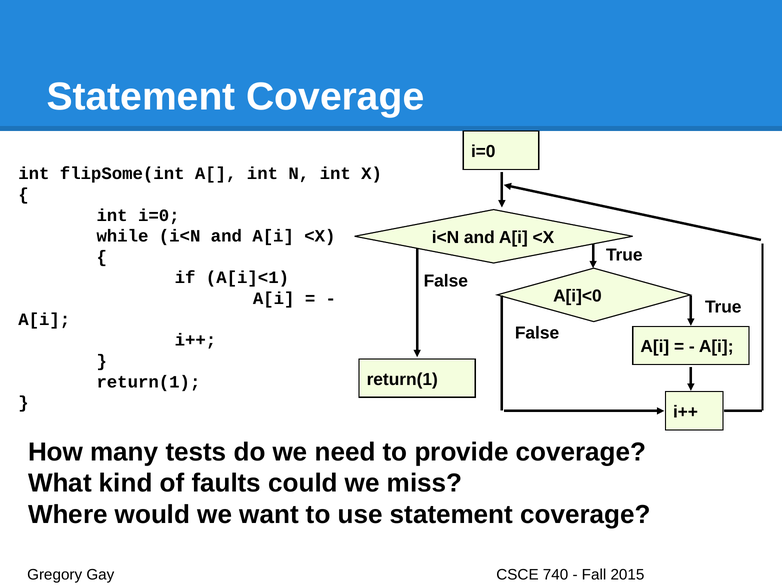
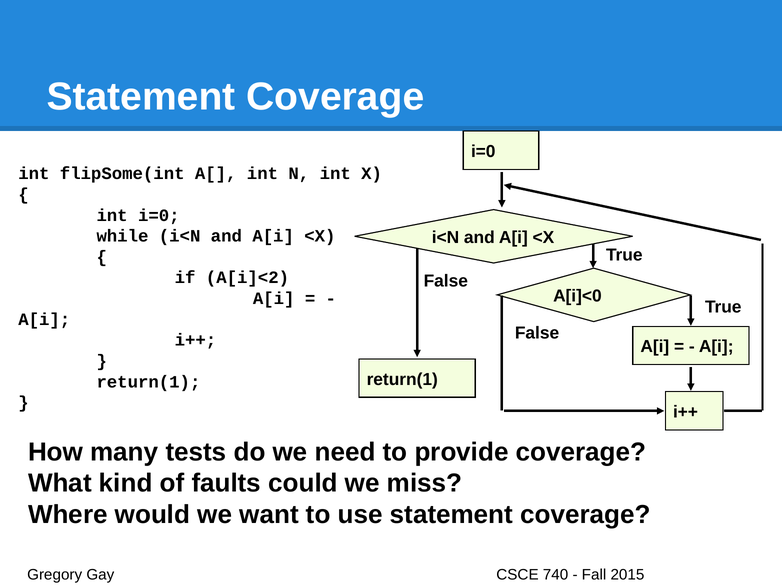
A[i]<1: A[i]<1 -> A[i]<2
